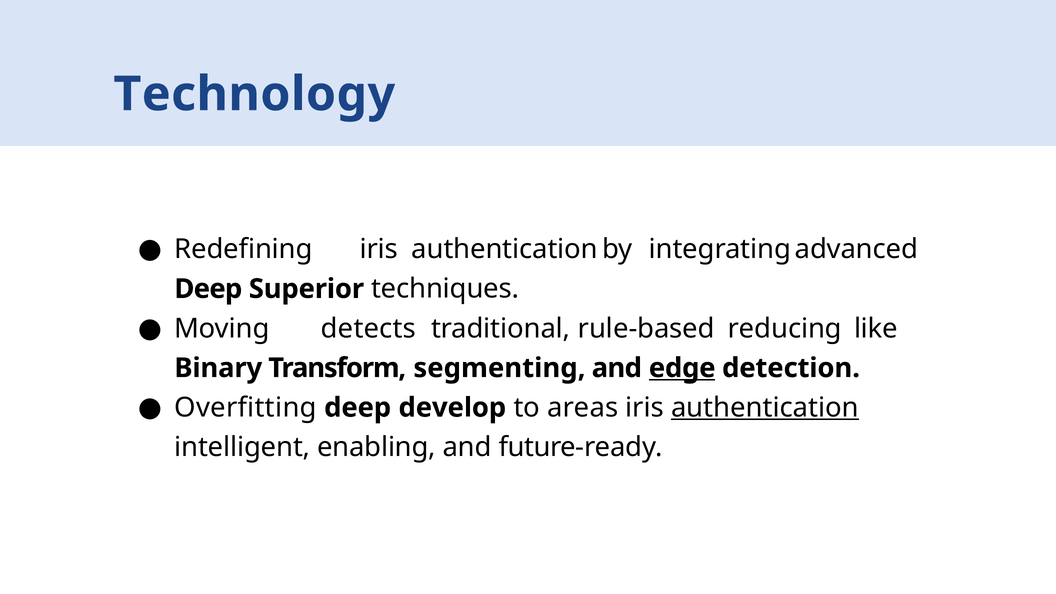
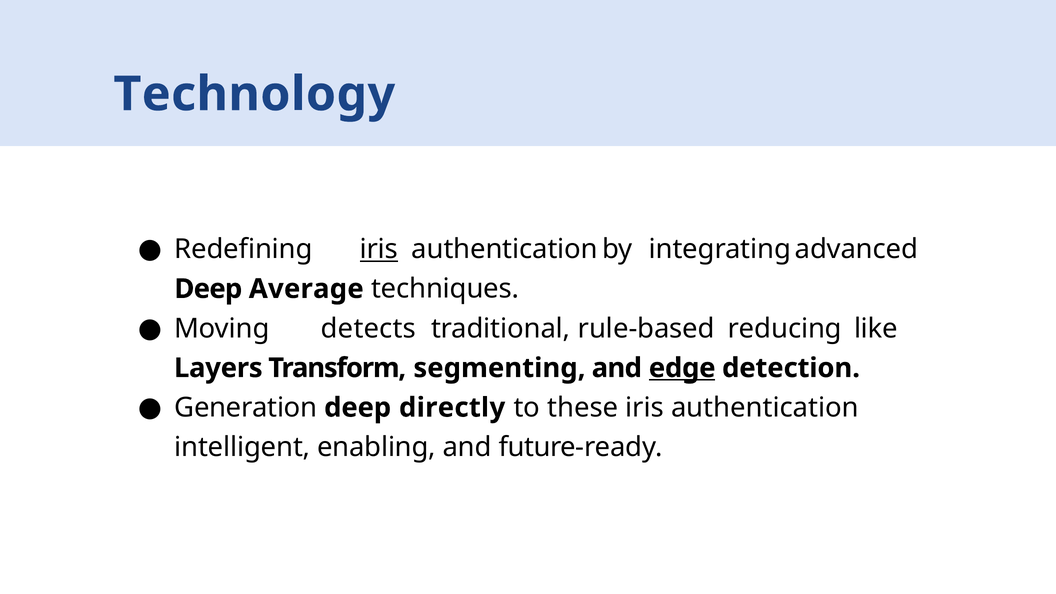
iris at (379, 249) underline: none -> present
Superior: Superior -> Average
Binary: Binary -> Layers
Overfitting: Overfitting -> Generation
develop: develop -> directly
areas: areas -> these
authentication underline: present -> none
